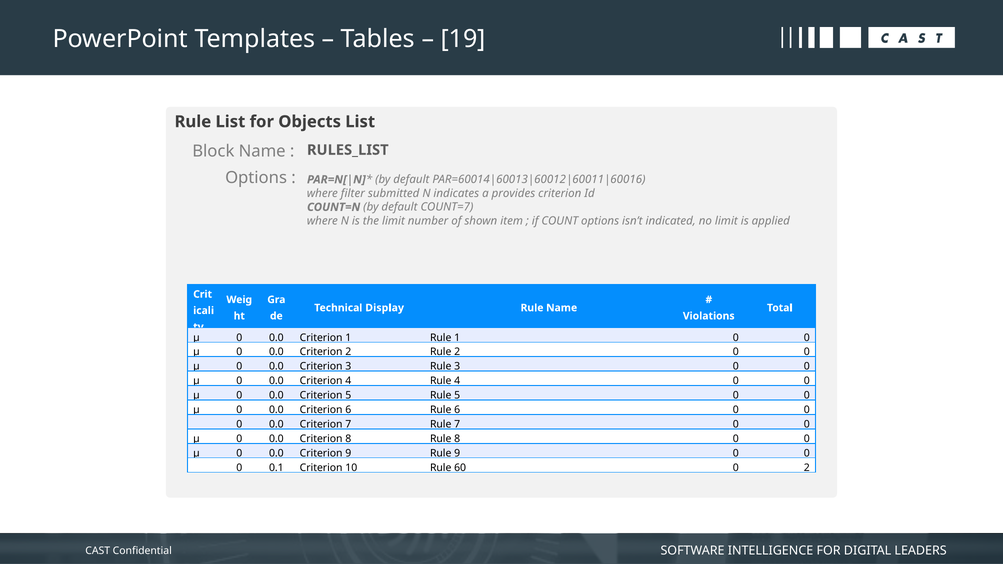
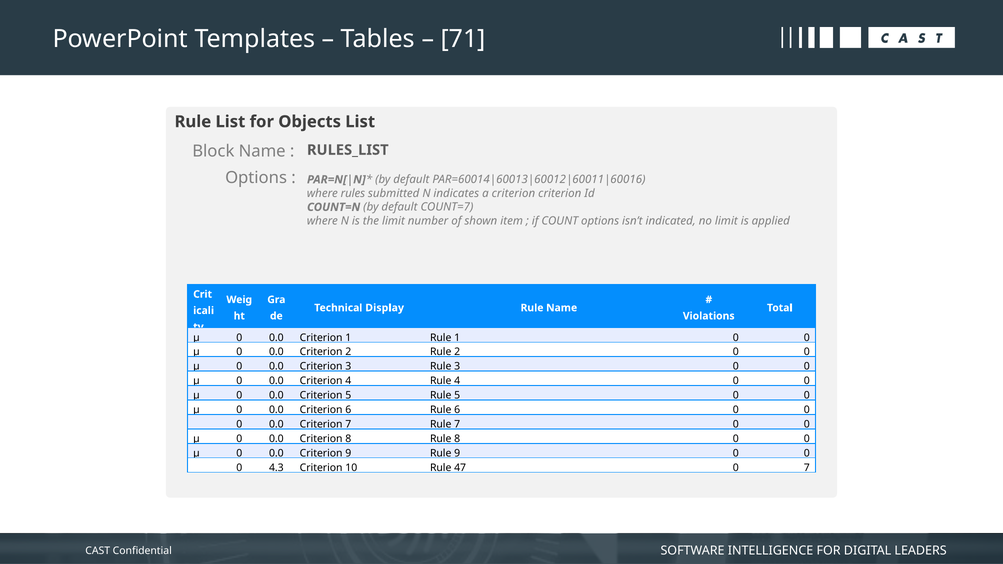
19: 19 -> 71
filter: filter -> rules
a provides: provides -> criterion
0.1: 0.1 -> 4.3
60: 60 -> 47
0 2: 2 -> 7
